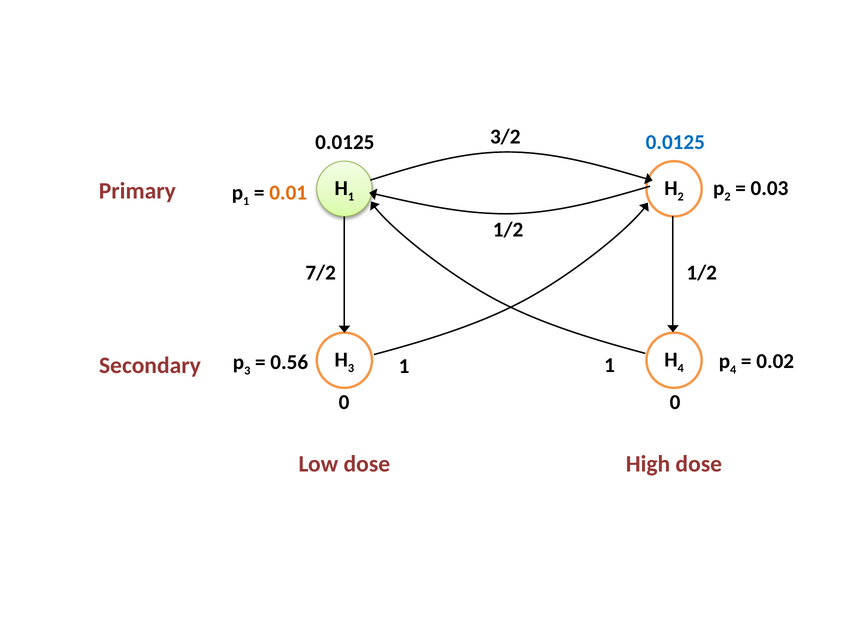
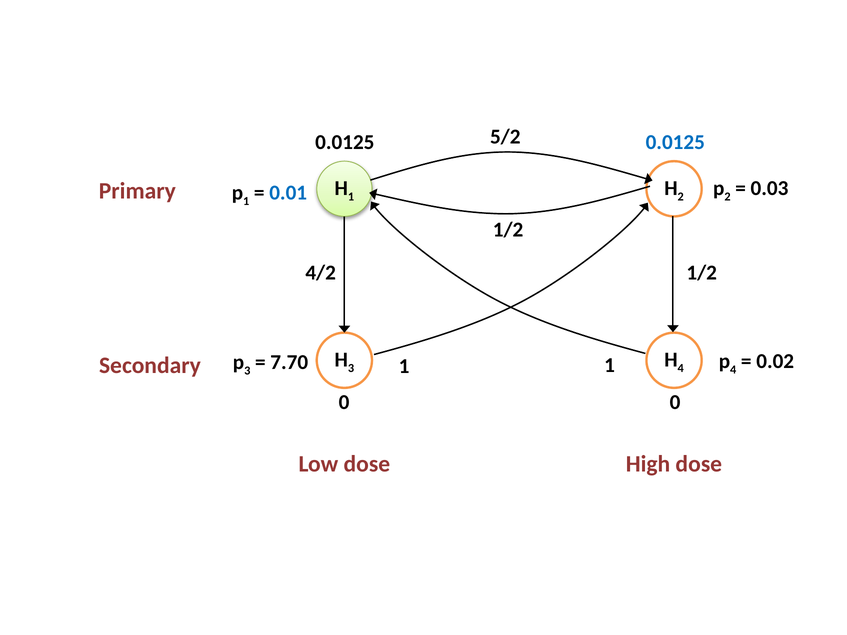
3/2: 3/2 -> 5/2
0.01 colour: orange -> blue
7/2: 7/2 -> 4/2
0.56: 0.56 -> 7.70
